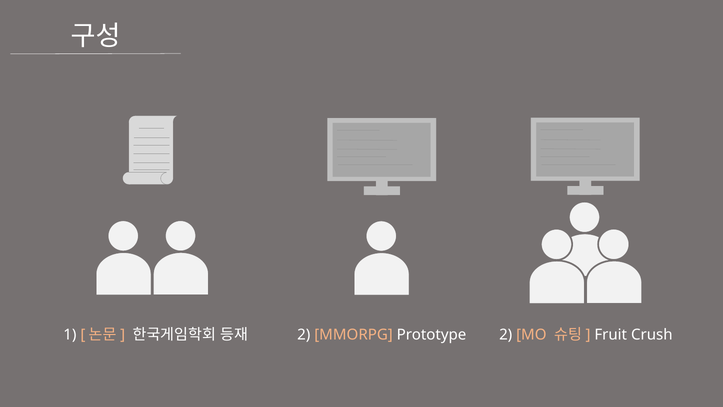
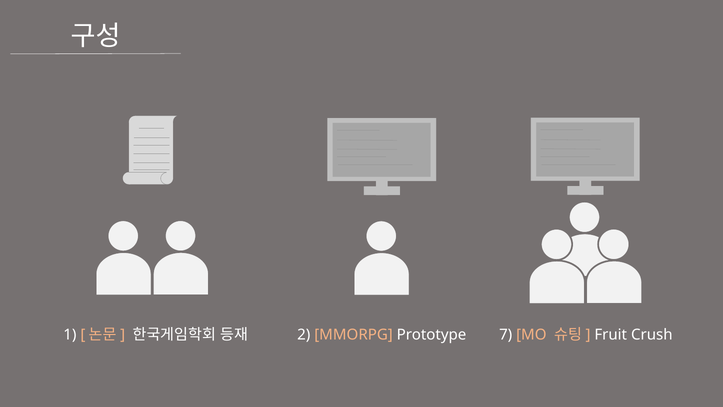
Prototype 2: 2 -> 7
